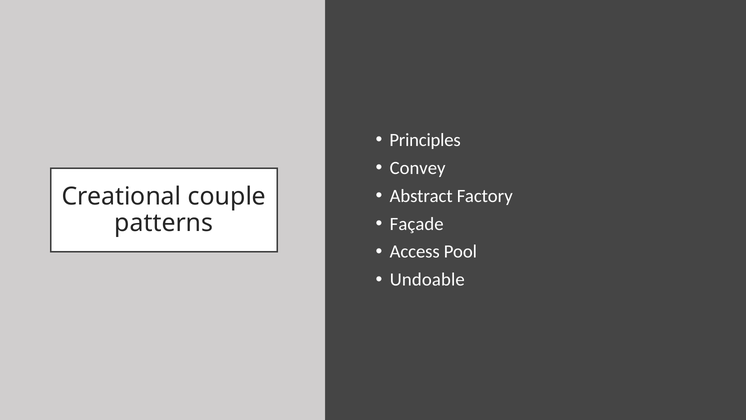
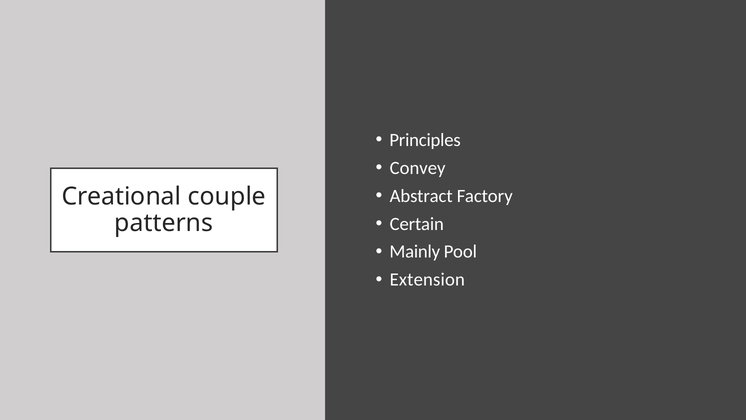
Façade: Façade -> Certain
Access: Access -> Mainly
Undoable: Undoable -> Extension
